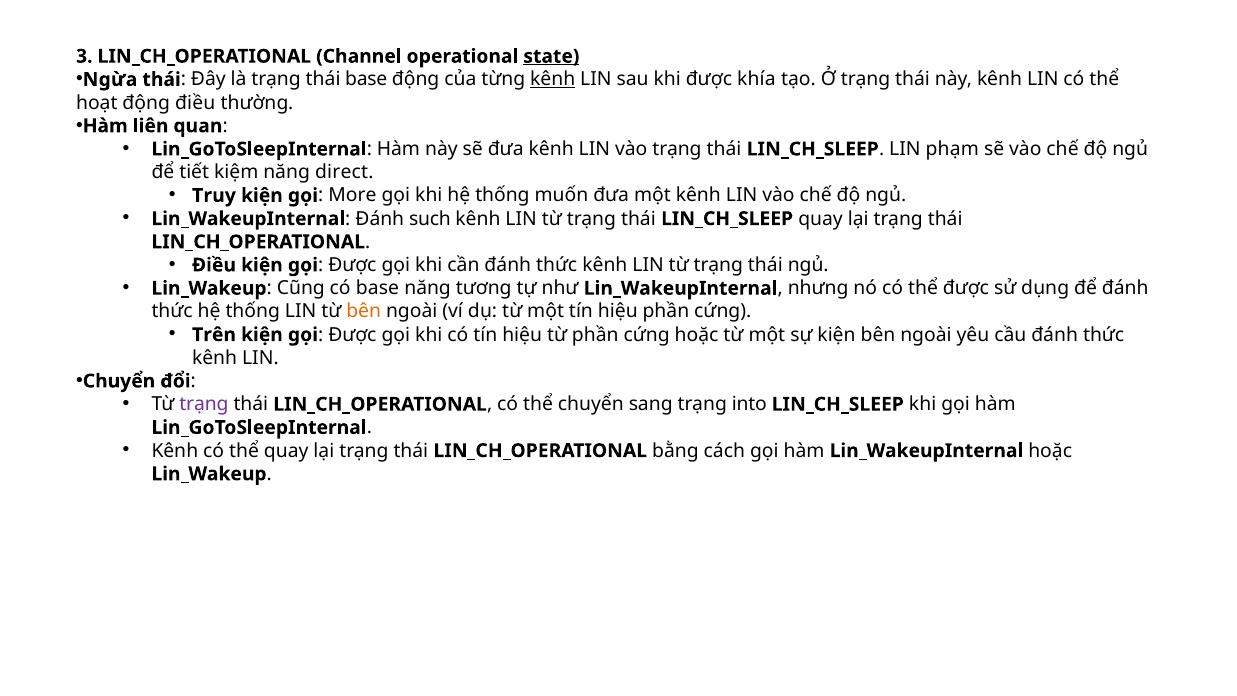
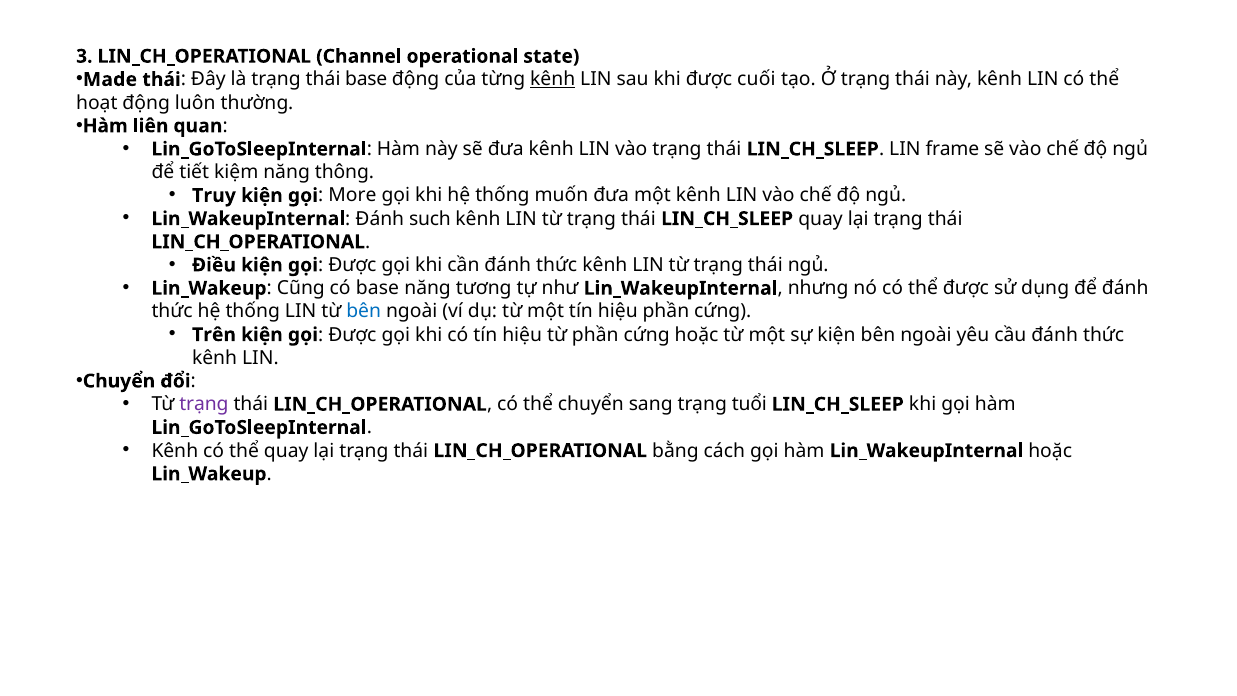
state underline: present -> none
Ngừa: Ngừa -> Made
khía: khía -> cuối
động điều: điều -> luôn
phạm: phạm -> frame
direct: direct -> thông
bên at (364, 311) colour: orange -> blue
into: into -> tuổi
